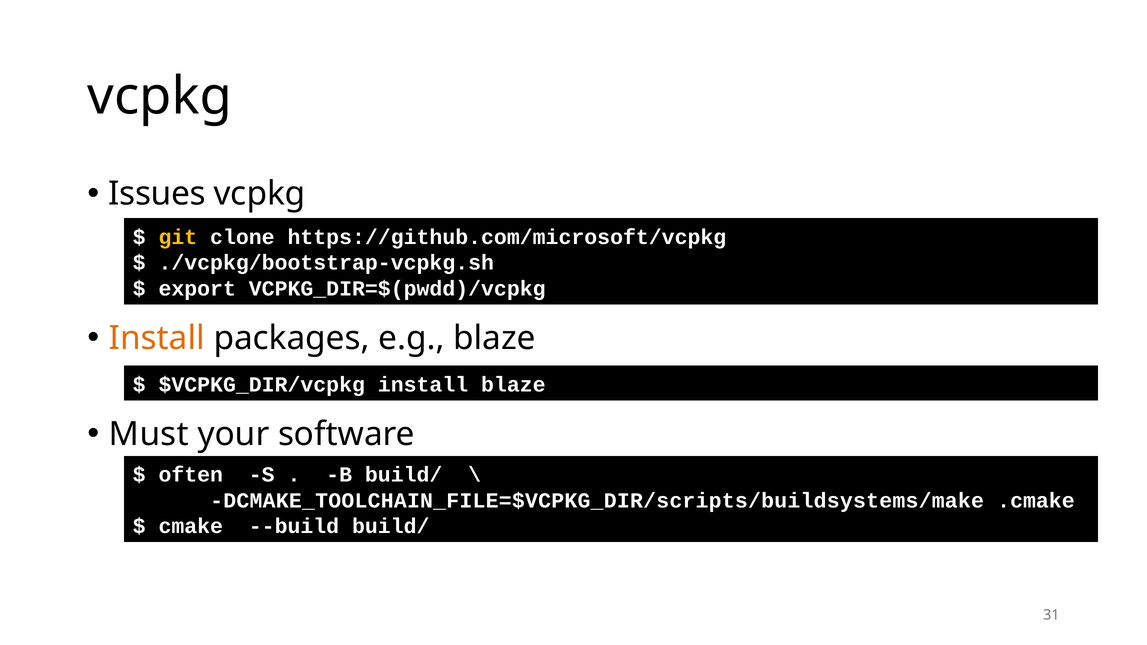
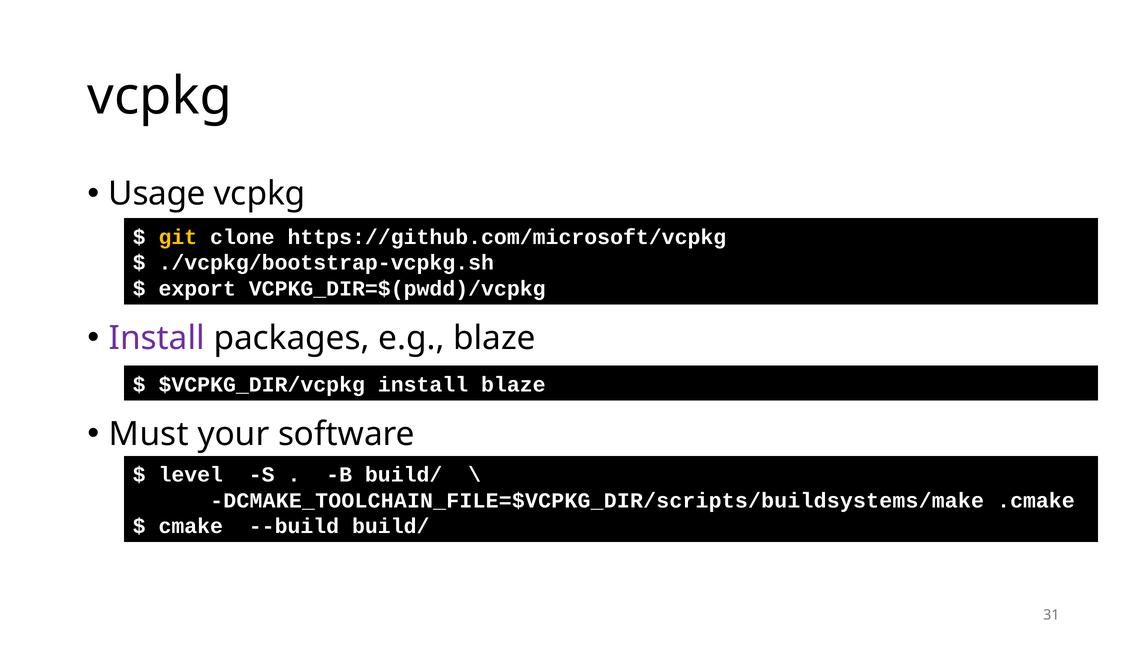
Issues: Issues -> Usage
Install at (157, 338) colour: orange -> purple
often: often -> level
